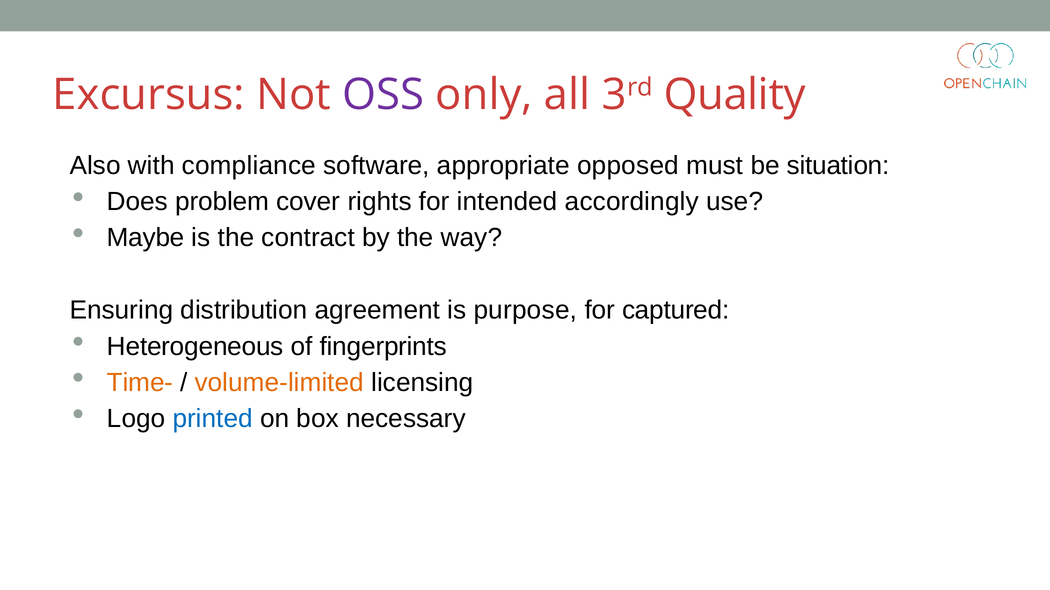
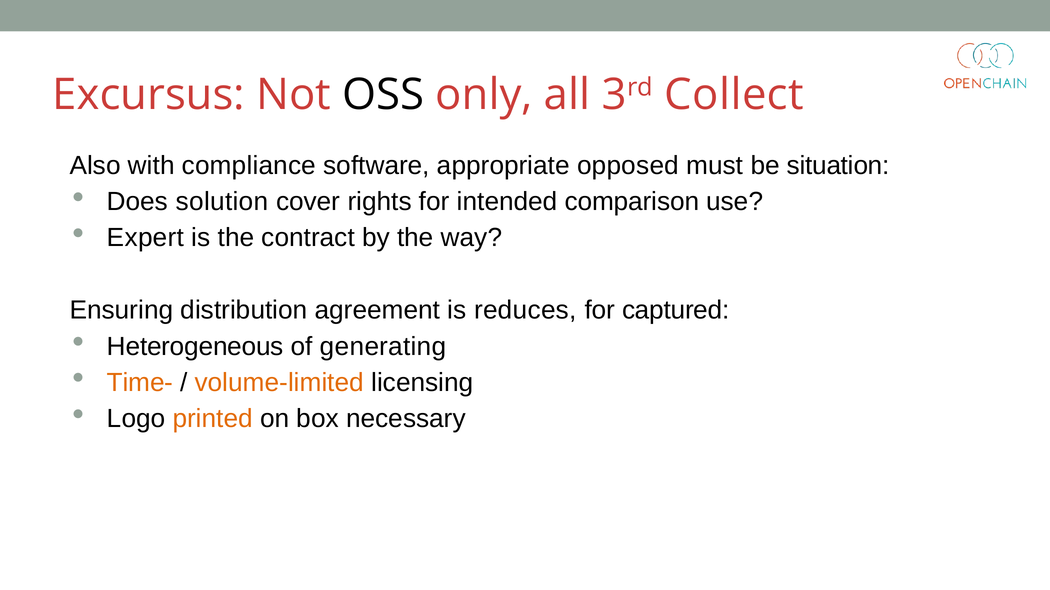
OSS colour: purple -> black
Quality: Quality -> Collect
problem: problem -> solution
accordingly: accordingly -> comparison
Maybe: Maybe -> Expert
purpose: purpose -> reduces
fingerprints: fingerprints -> generating
printed colour: blue -> orange
